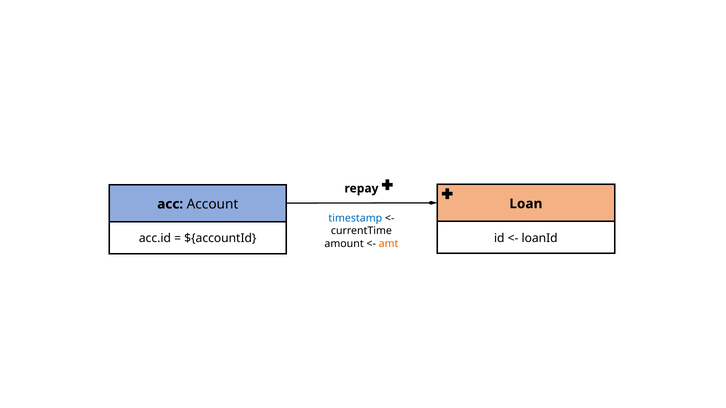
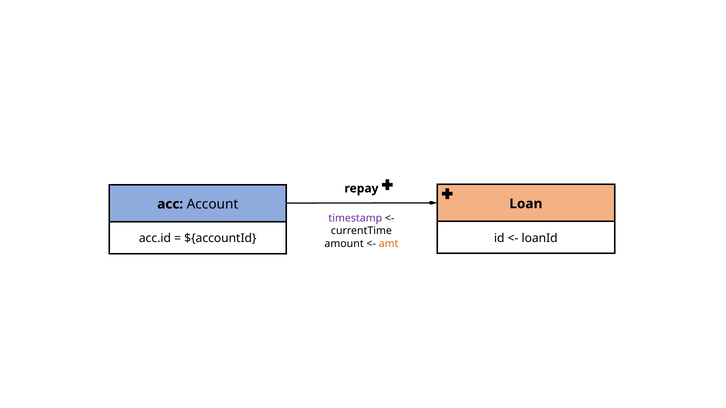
timestamp colour: blue -> purple
